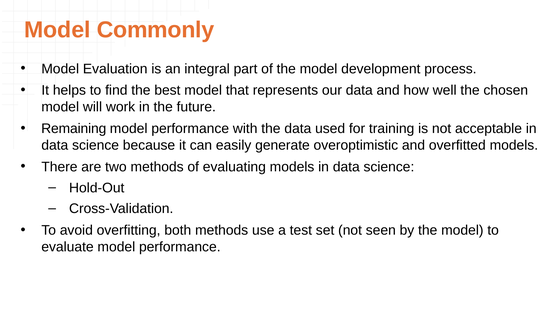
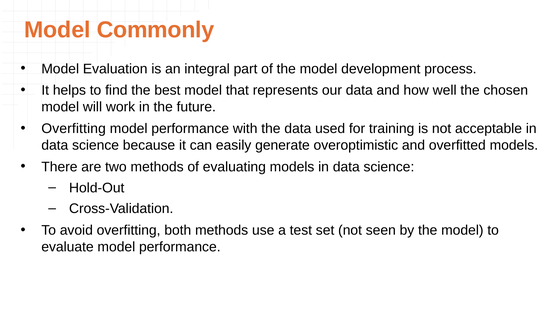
Remaining at (74, 128): Remaining -> Overfitting
